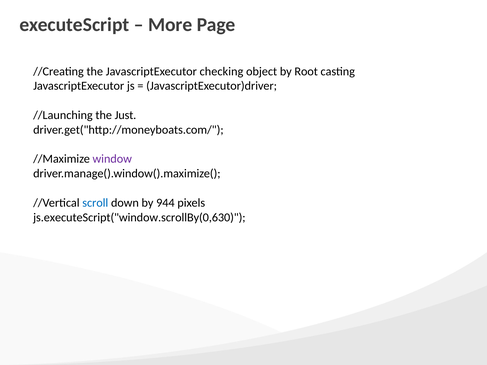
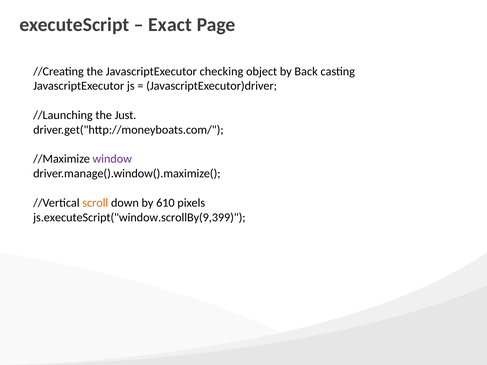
More: More -> Exact
Root: Root -> Back
scroll colour: blue -> orange
944: 944 -> 610
js.executeScript("window.scrollBy(0,630: js.executeScript("window.scrollBy(0,630 -> js.executeScript("window.scrollBy(9,399
